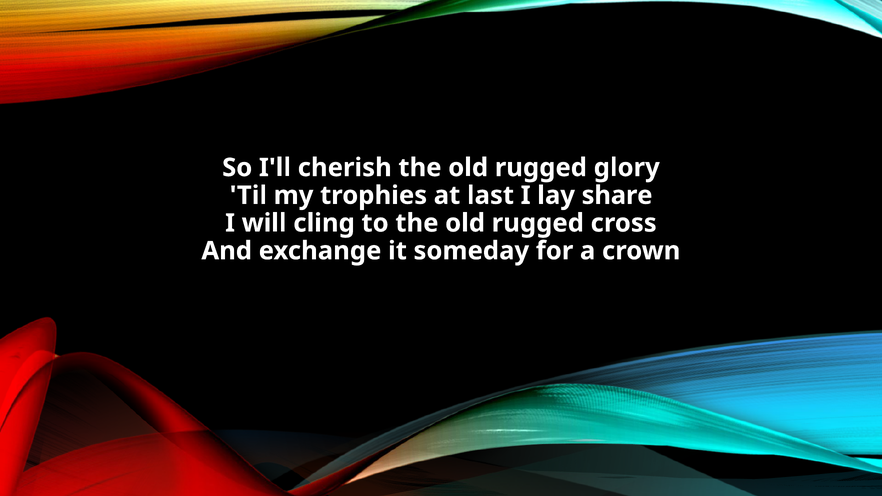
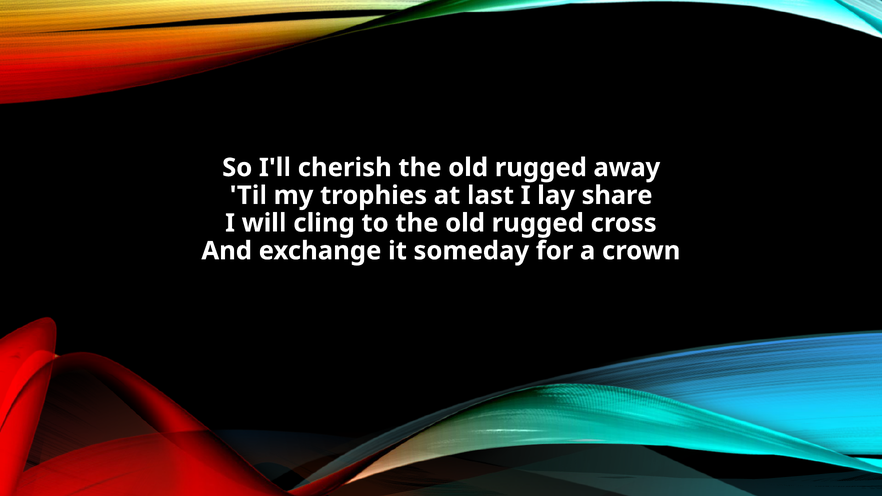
glory: glory -> away
